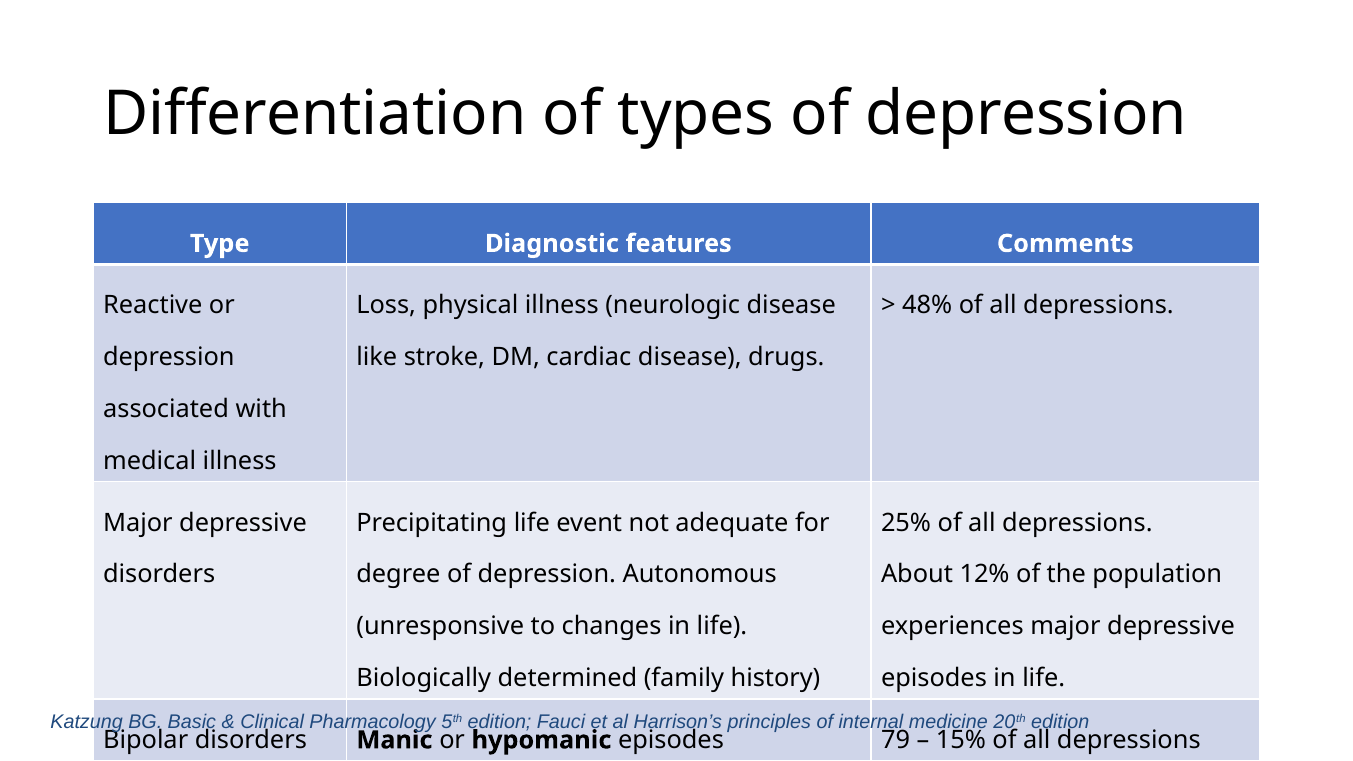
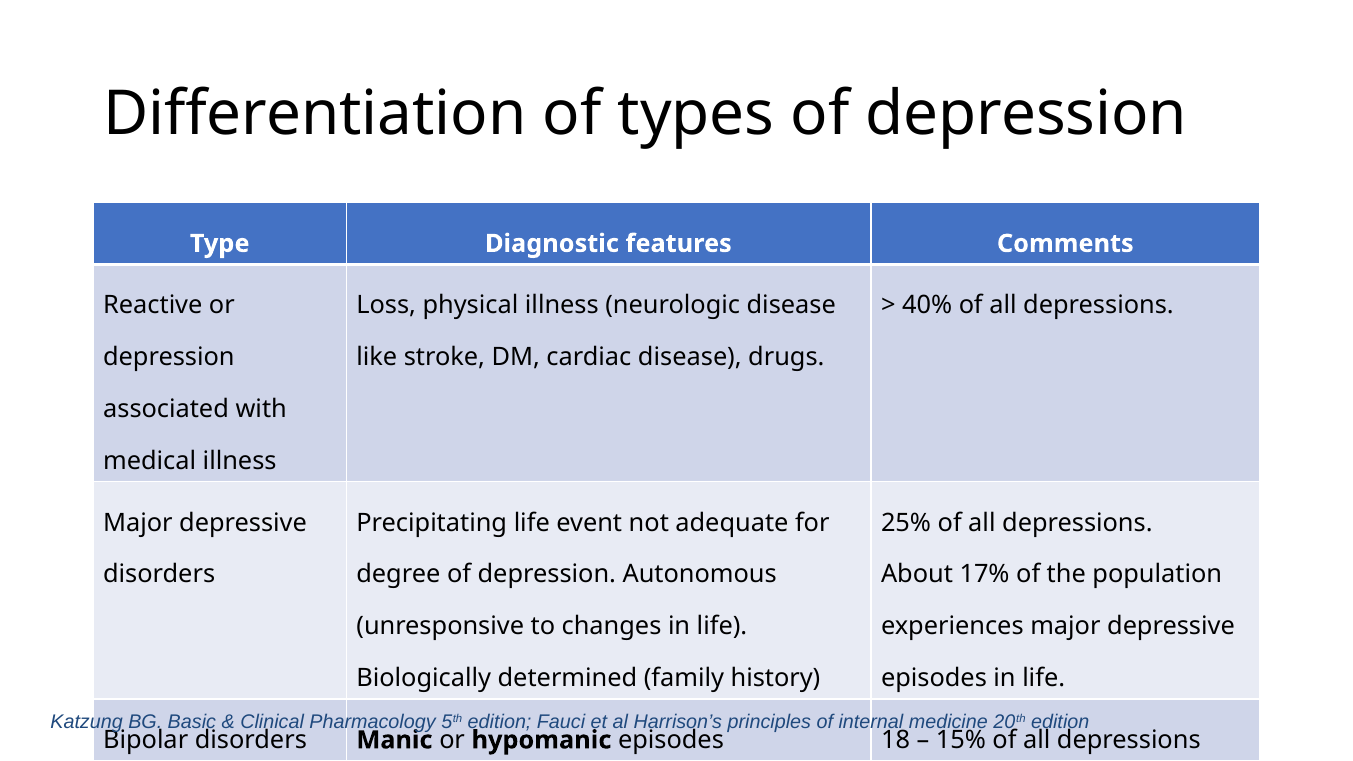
48%: 48% -> 40%
12%: 12% -> 17%
79: 79 -> 18
